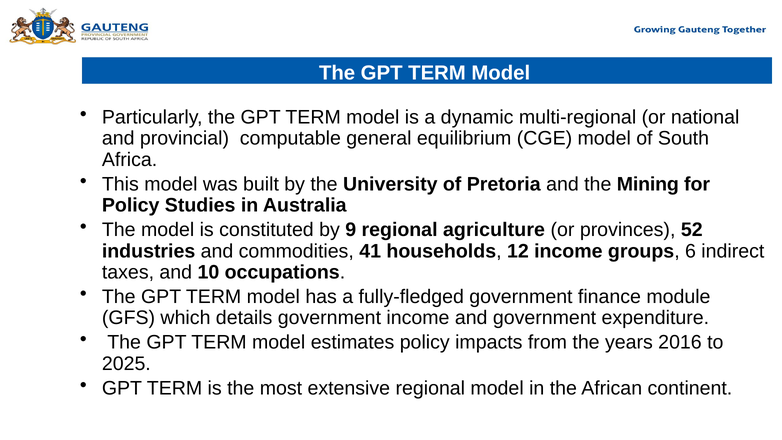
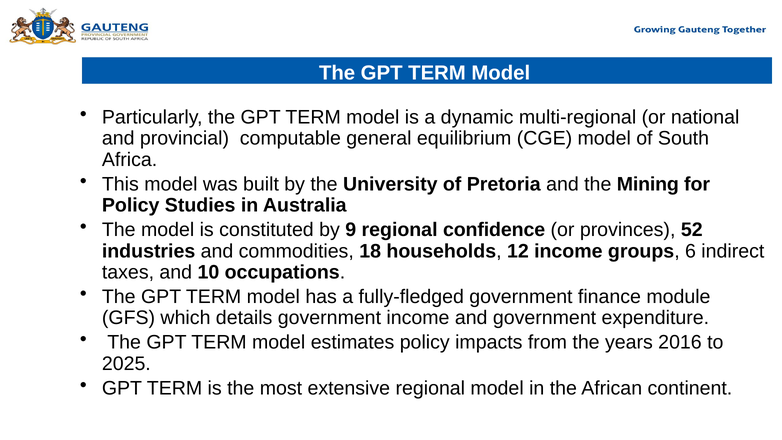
agriculture: agriculture -> confidence
41: 41 -> 18
